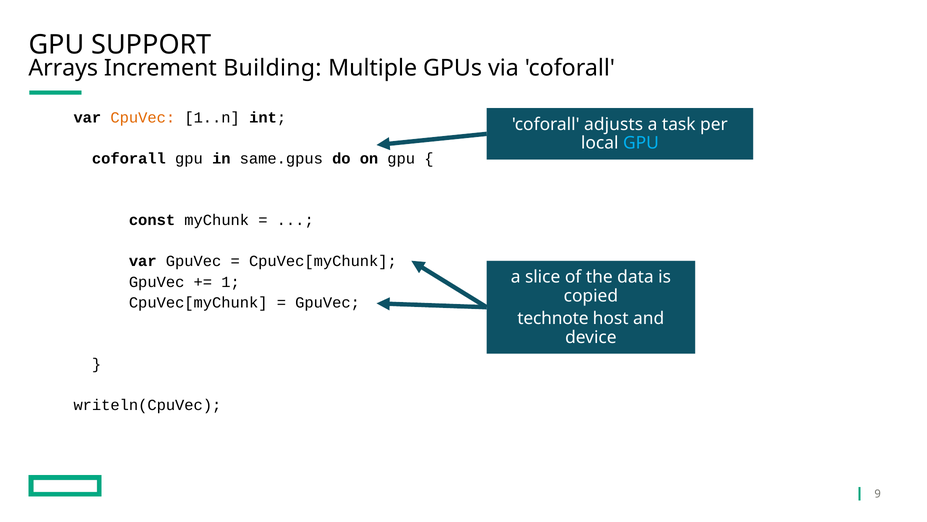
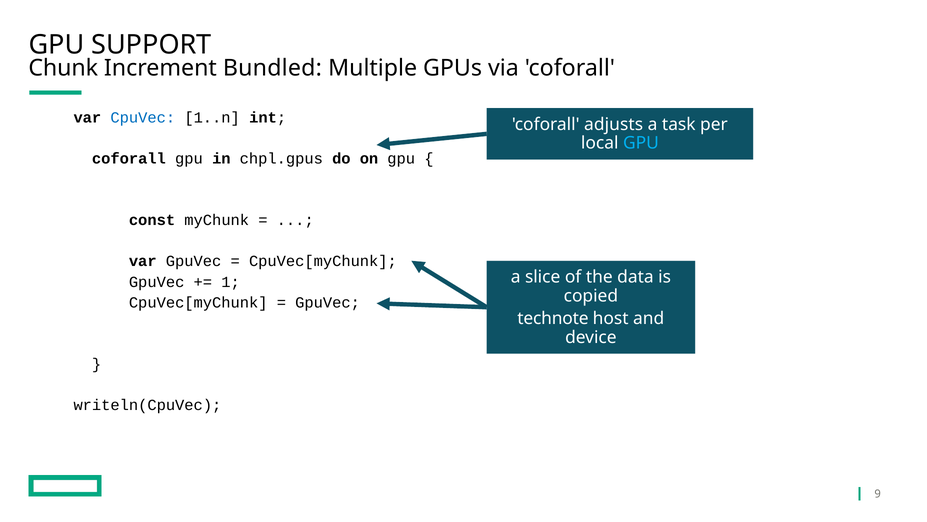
Arrays: Arrays -> Chunk
Building: Building -> Bundled
CpuVec colour: orange -> blue
same.gpus: same.gpus -> chpl.gpus
